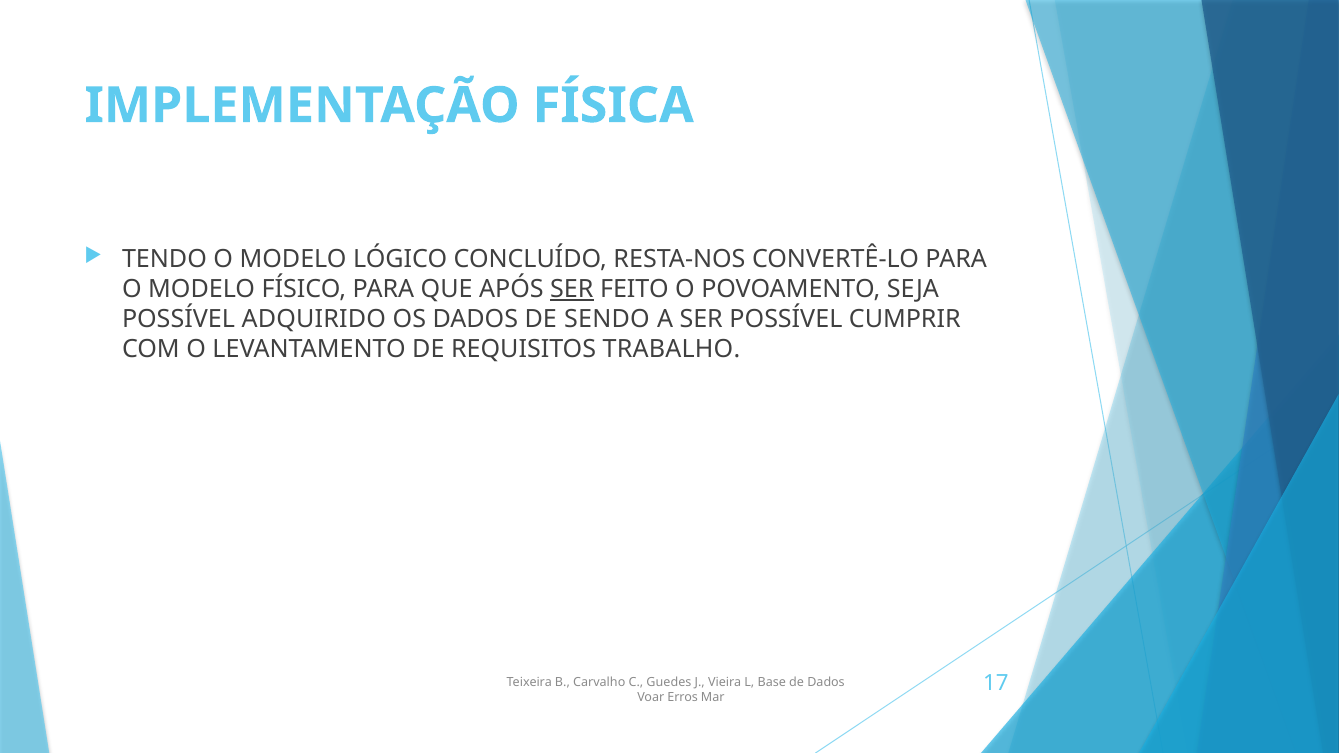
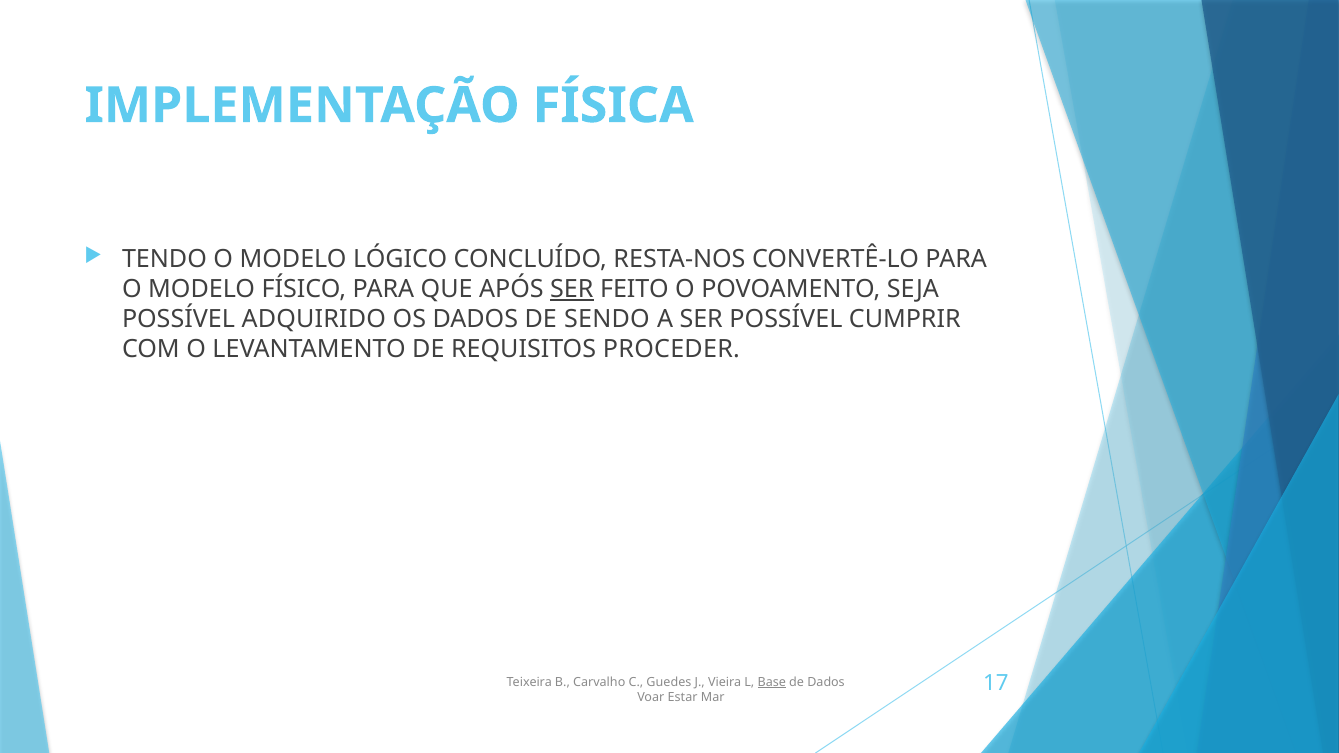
TRABALHO: TRABALHO -> PROCEDER
Base underline: none -> present
Erros: Erros -> Estar
